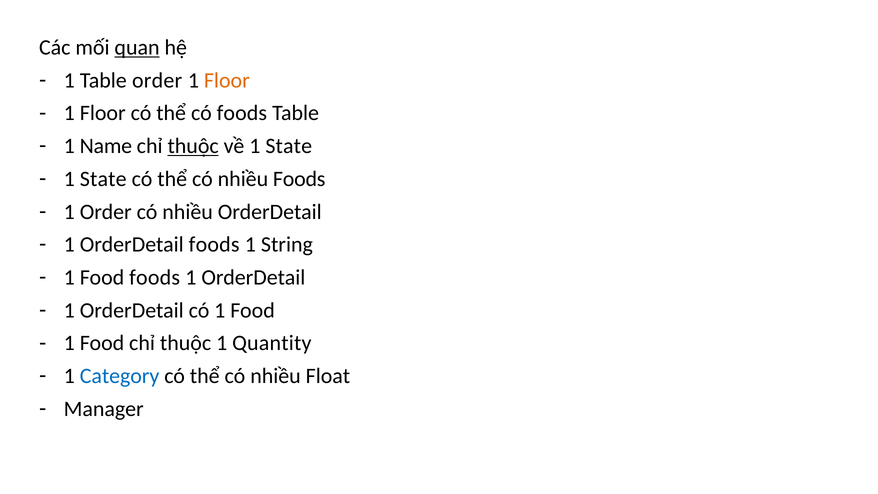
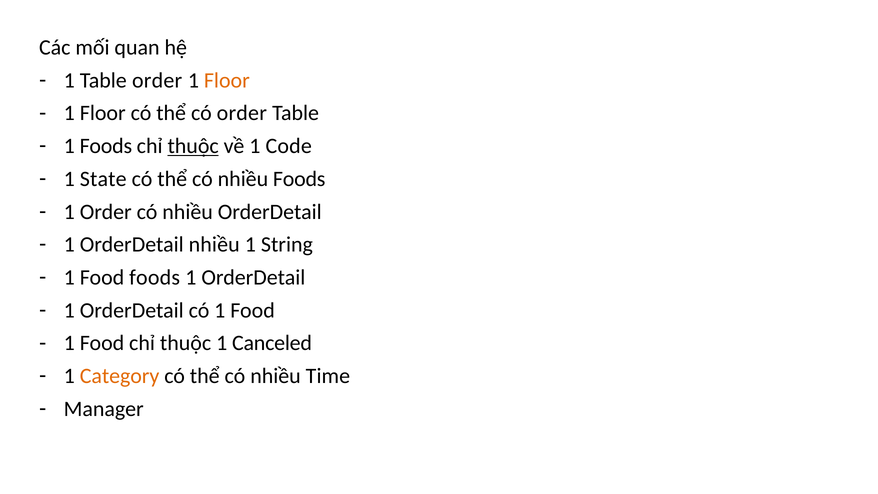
quan underline: present -> none
có foods: foods -> order
1 Name: Name -> Foods
về 1 State: State -> Code
OrderDetail foods: foods -> nhiều
Quantity: Quantity -> Canceled
Category colour: blue -> orange
Float: Float -> Time
